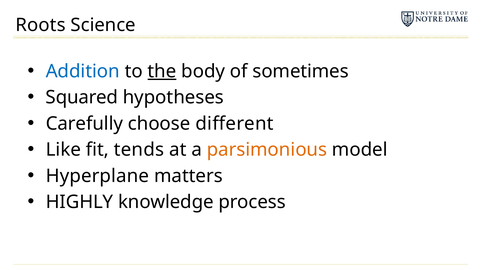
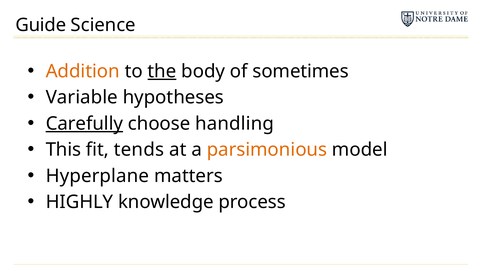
Roots: Roots -> Guide
Addition colour: blue -> orange
Squared: Squared -> Variable
Carefully underline: none -> present
different: different -> handling
Like: Like -> This
